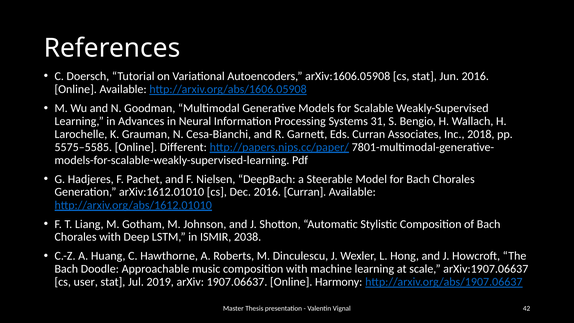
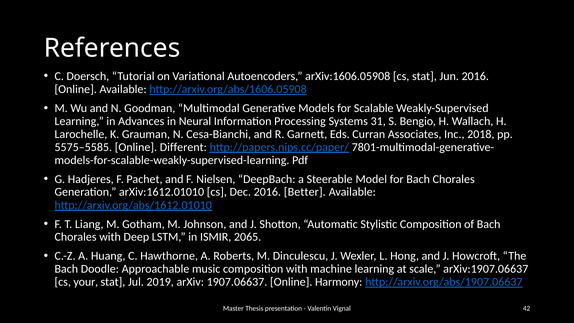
2016 Curran: Curran -> Better
2038: 2038 -> 2065
user: user -> your
